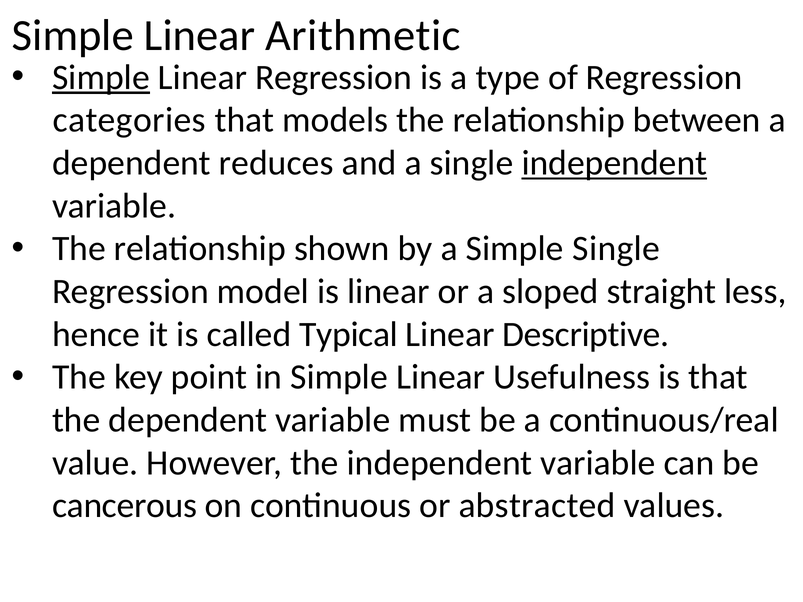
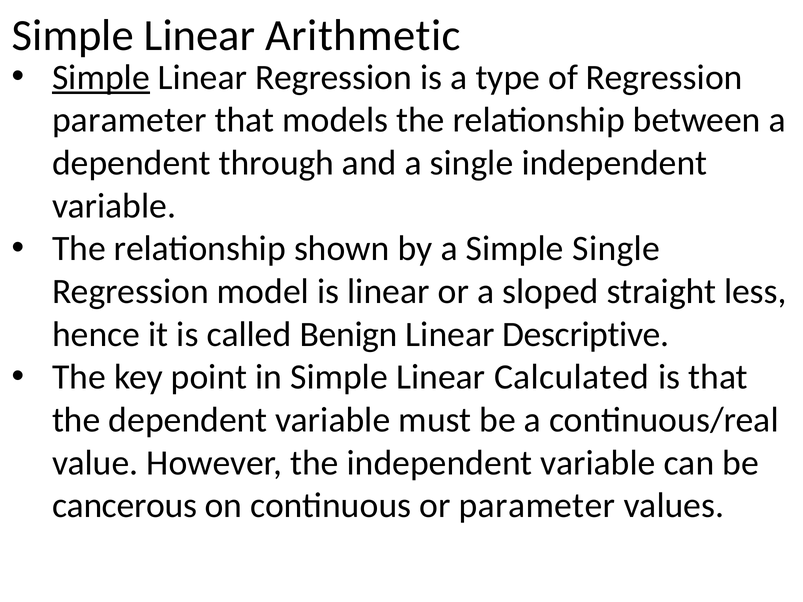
categories at (129, 120): categories -> parameter
reduces: reduces -> through
independent at (614, 163) underline: present -> none
Typical: Typical -> Benign
Usefulness: Usefulness -> Calculated
or abstracted: abstracted -> parameter
